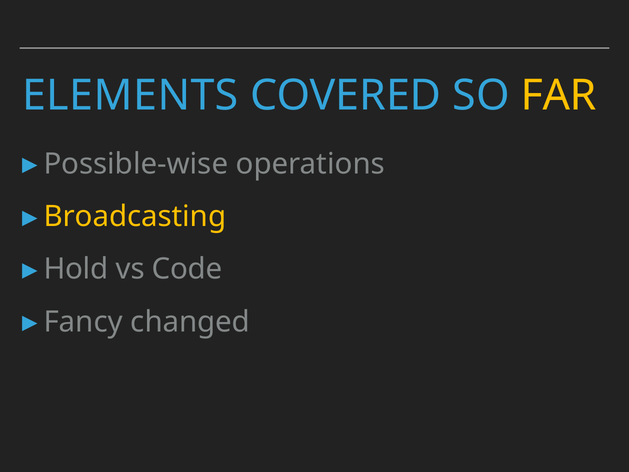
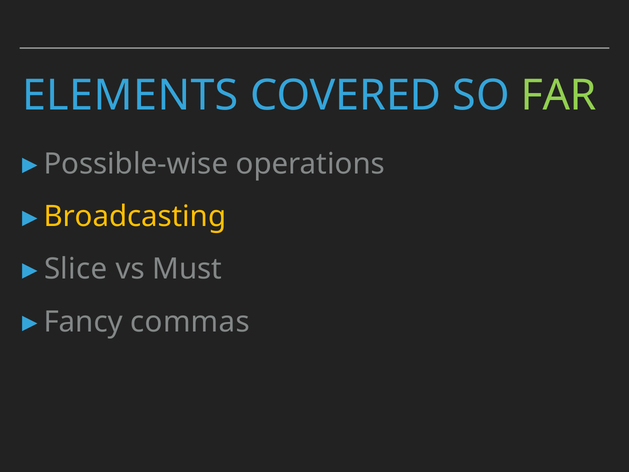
FAR colour: yellow -> light green
Hold: Hold -> Slice
Code: Code -> Must
changed: changed -> commas
